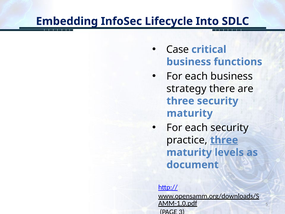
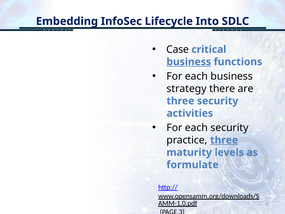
business at (189, 62) underline: none -> present
maturity at (190, 113): maturity -> activities
document: document -> formulate
